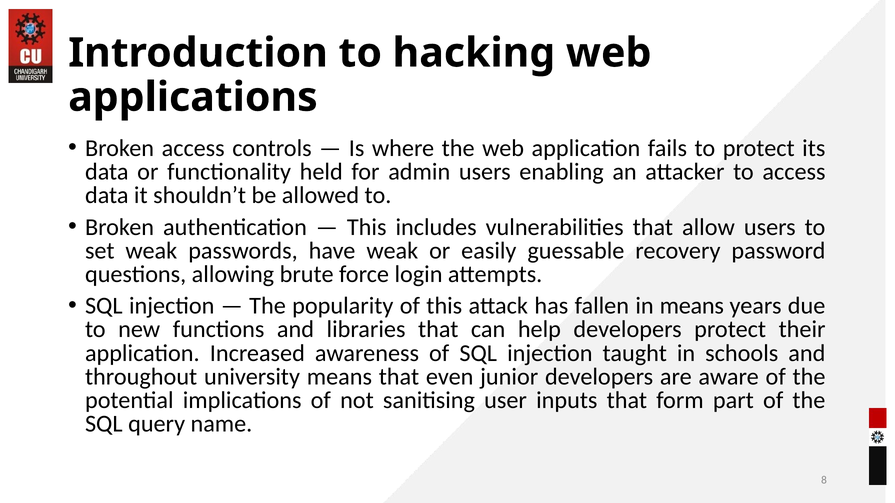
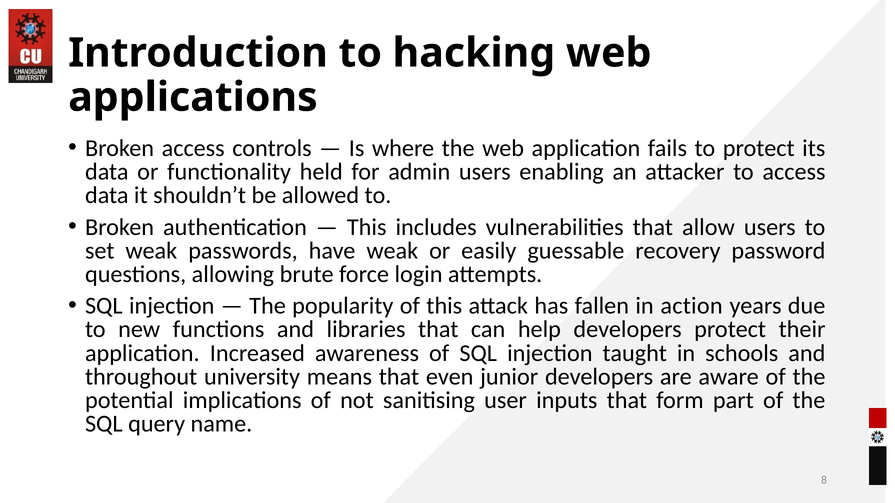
in means: means -> action
